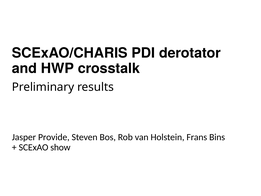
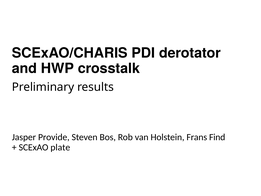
Bins: Bins -> Find
show: show -> plate
